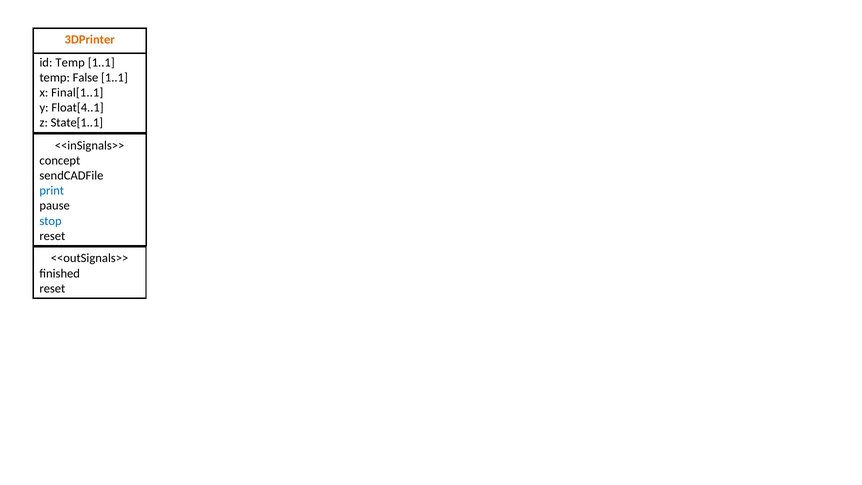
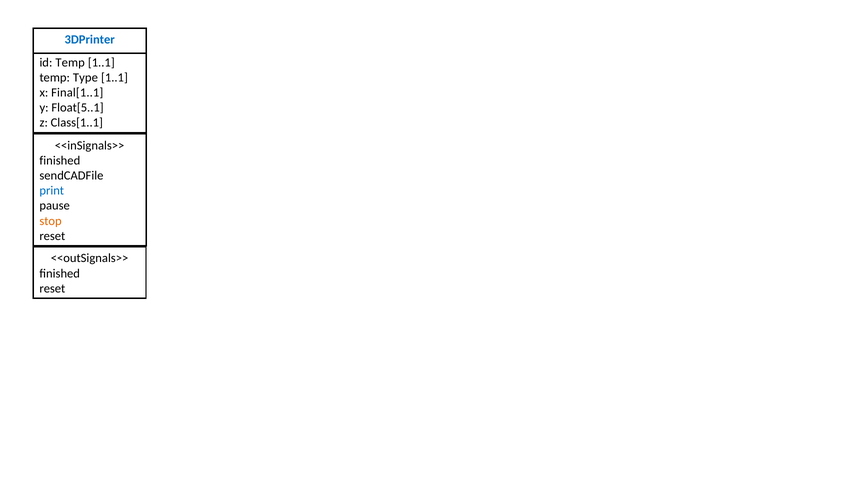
3DPrinter colour: orange -> blue
False: False -> Type
Float[4..1: Float[4..1 -> Float[5..1
State[1..1: State[1..1 -> Class[1..1
concept at (60, 160): concept -> finished
stop colour: blue -> orange
